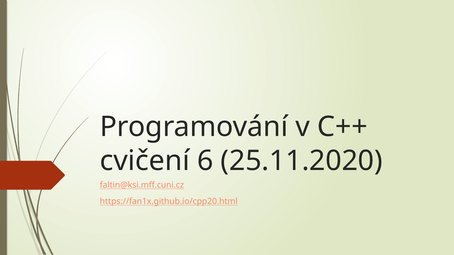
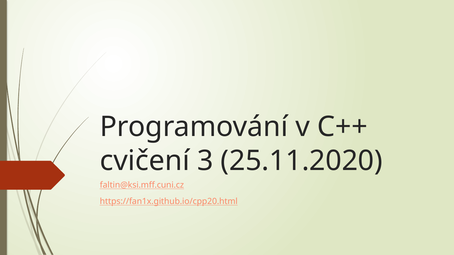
6: 6 -> 3
